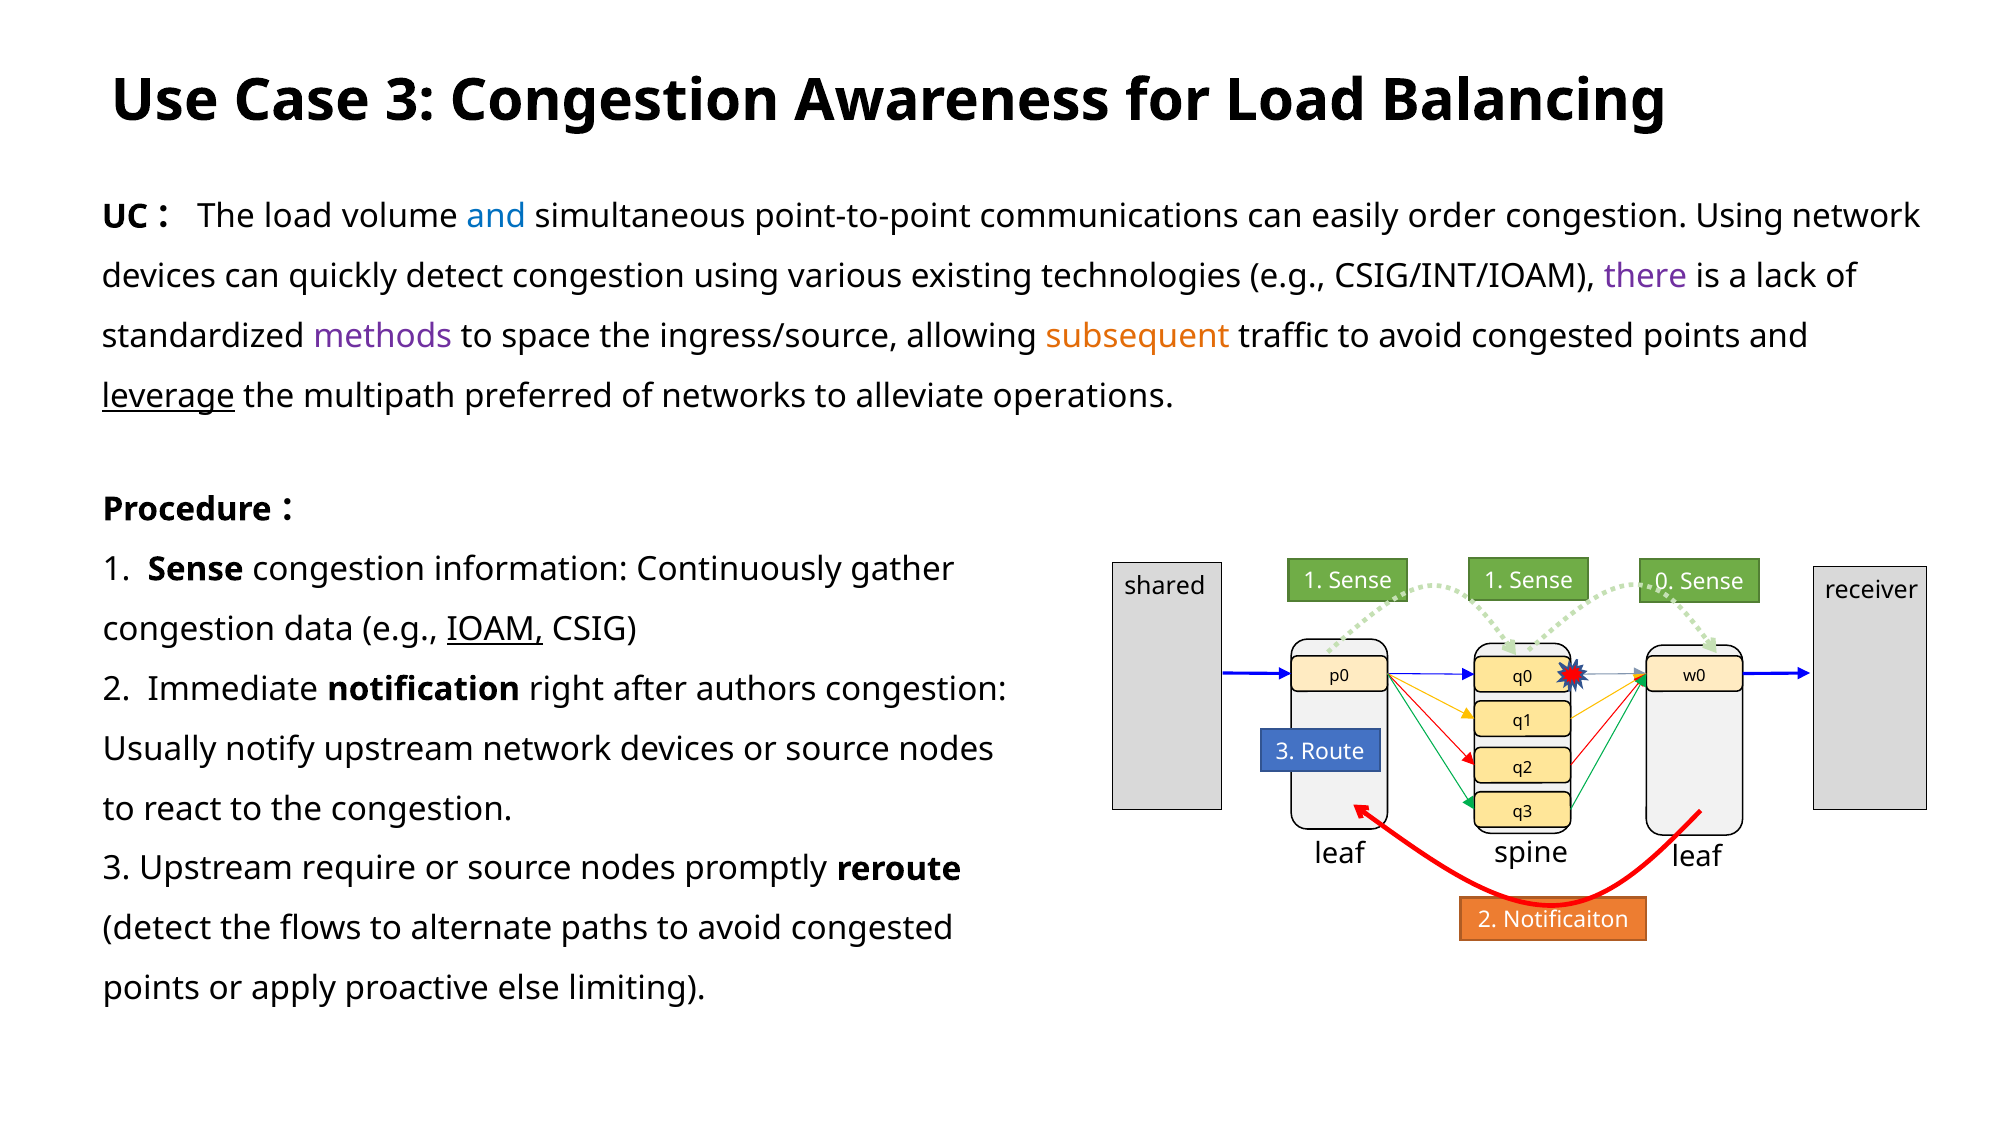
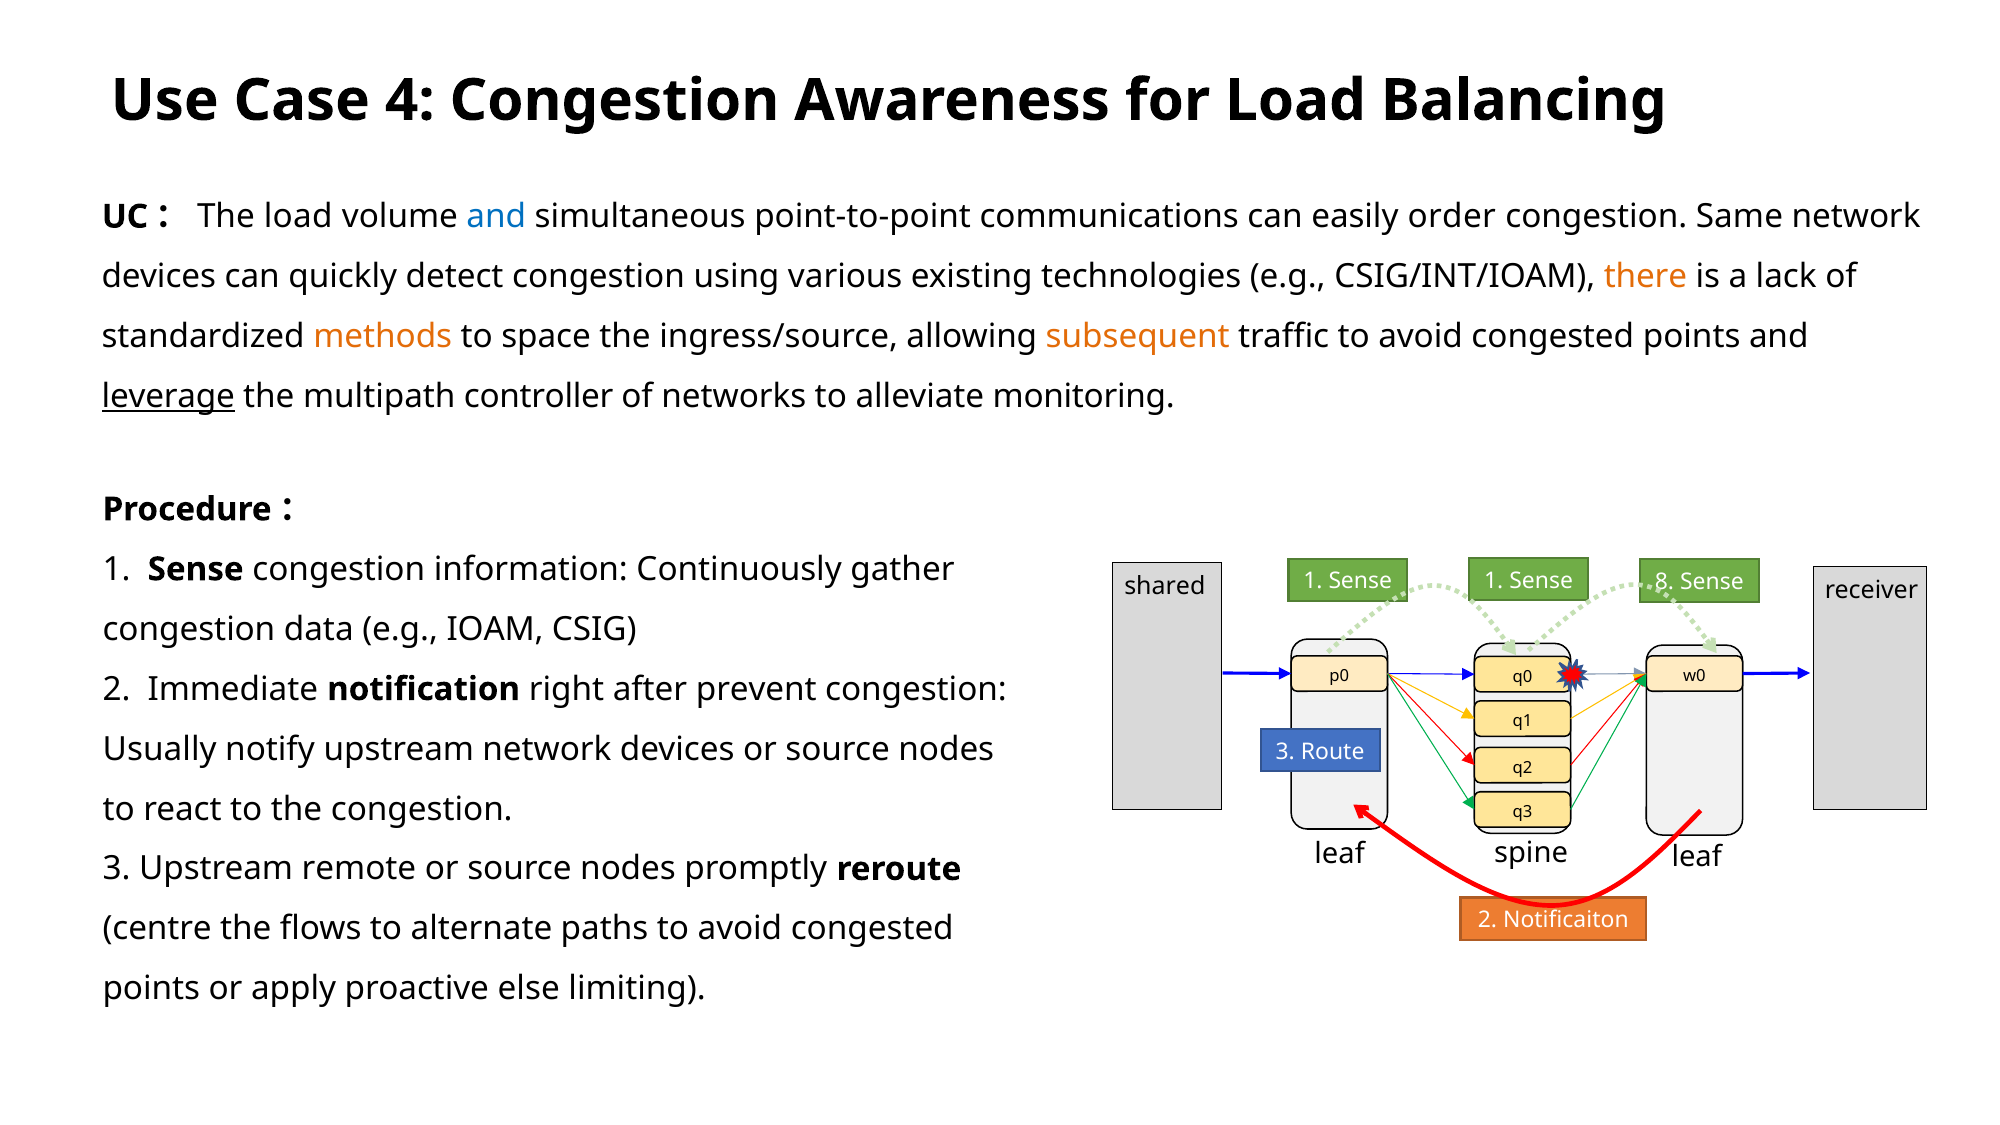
Case 3: 3 -> 4
Using at (1740, 217): Using -> Same
there colour: purple -> orange
methods colour: purple -> orange
preferred: preferred -> controller
operations: operations -> monitoring
0: 0 -> 8
IOAM underline: present -> none
authors: authors -> prevent
require: require -> remote
detect at (157, 929): detect -> centre
